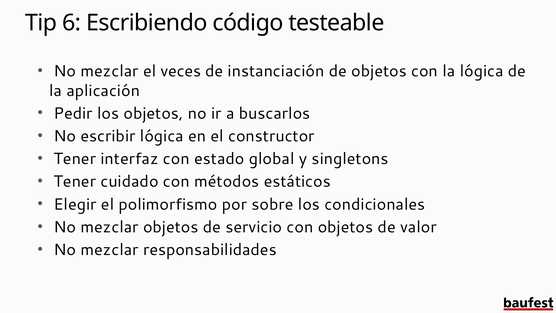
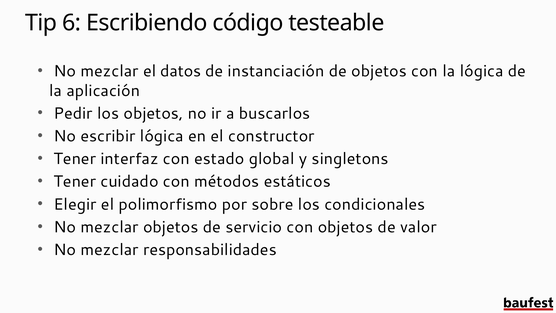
veces: veces -> datos
